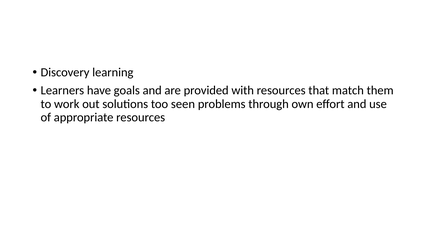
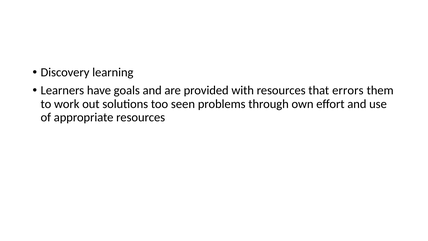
match: match -> errors
